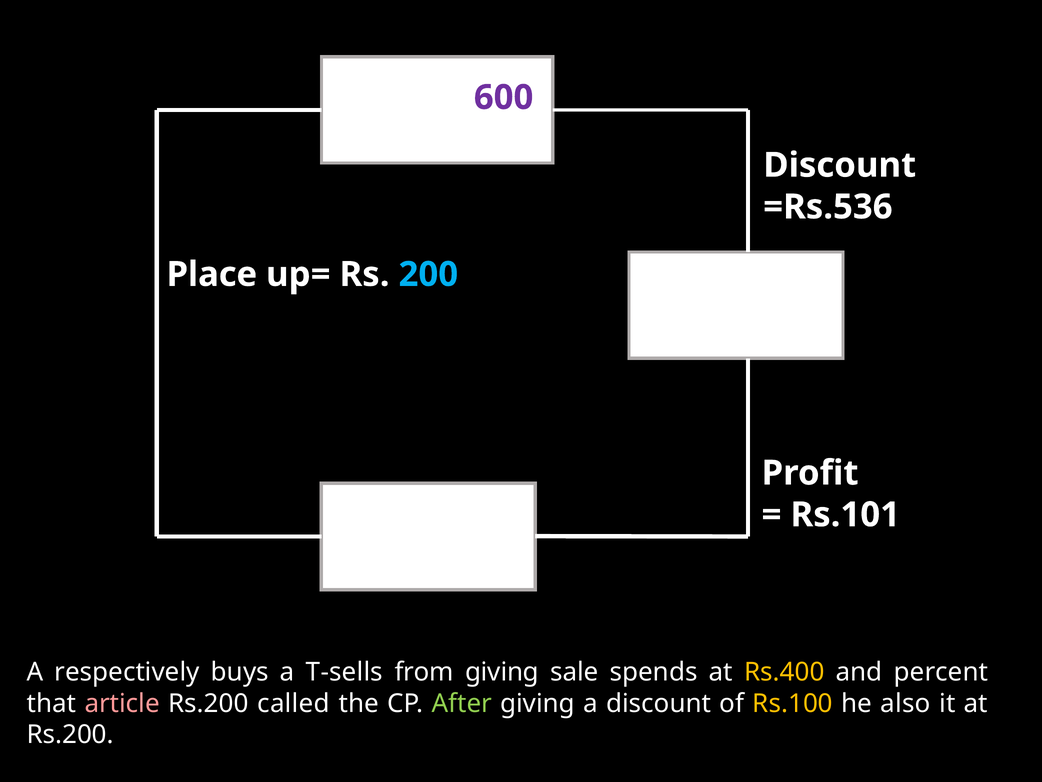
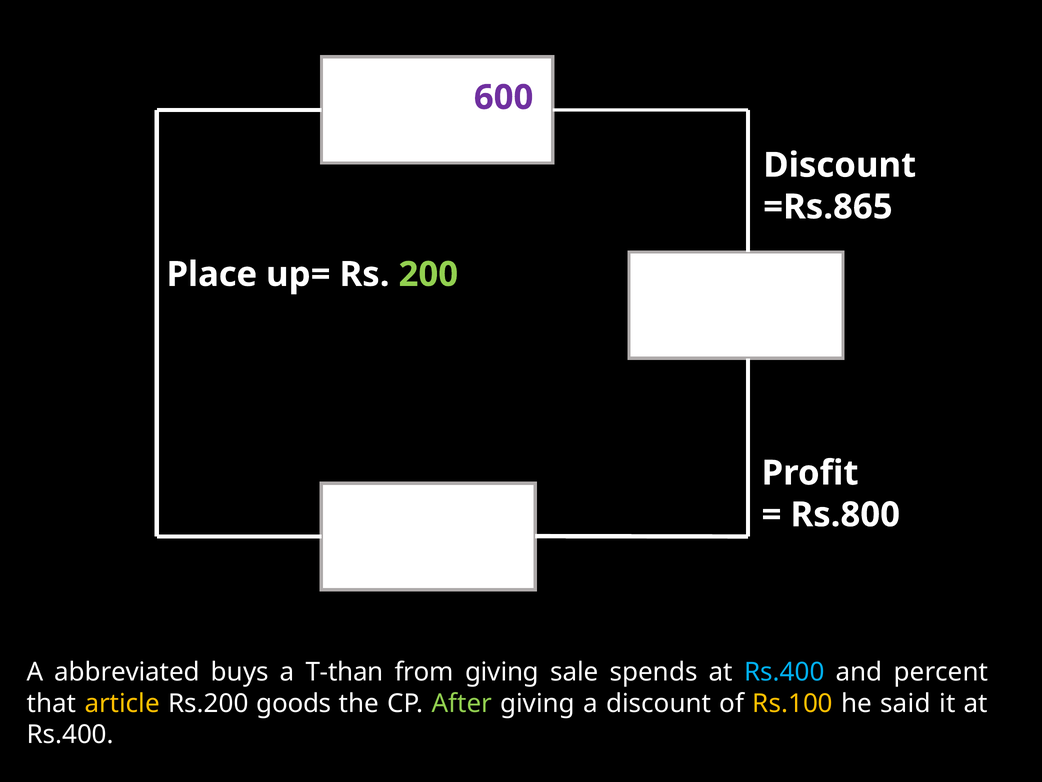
=Rs.536: =Rs.536 -> =Rs.865
200 colour: light blue -> light green
Rs.101: Rs.101 -> Rs.800
respectively: respectively -> abbreviated
T-sells: T-sells -> T-than
Rs.400 at (784, 672) colour: yellow -> light blue
article colour: pink -> yellow
called: called -> goods
also: also -> said
Rs.200 at (70, 734): Rs.200 -> Rs.400
